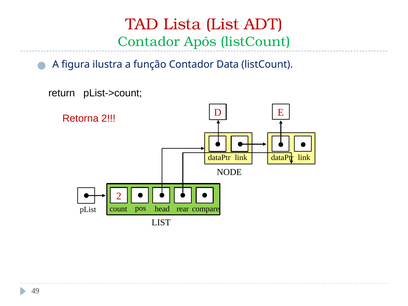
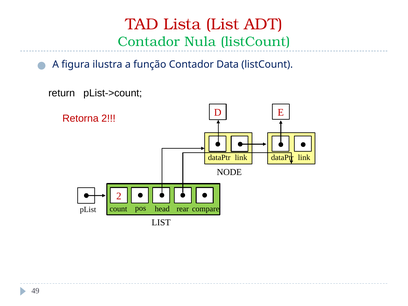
Após: Após -> Nula
